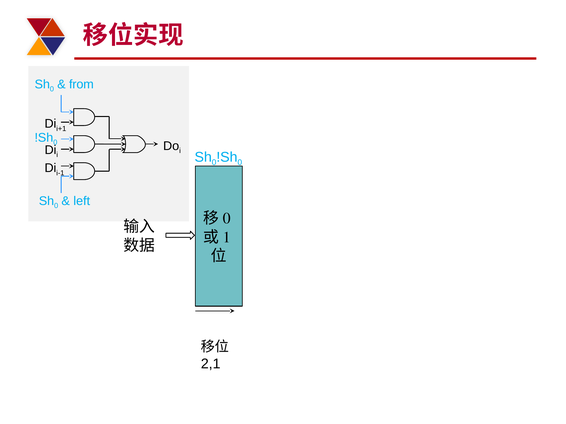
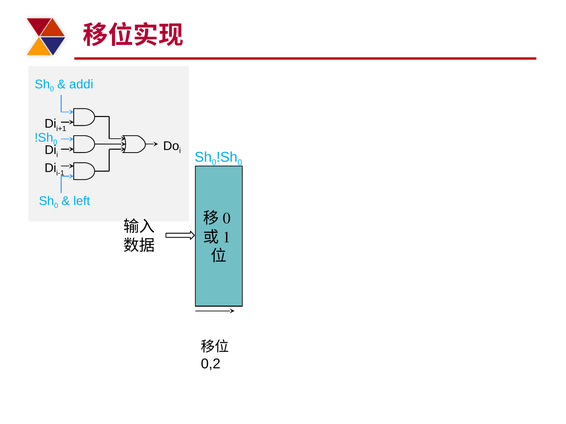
from: from -> addi
2,1: 2,1 -> 0,2
